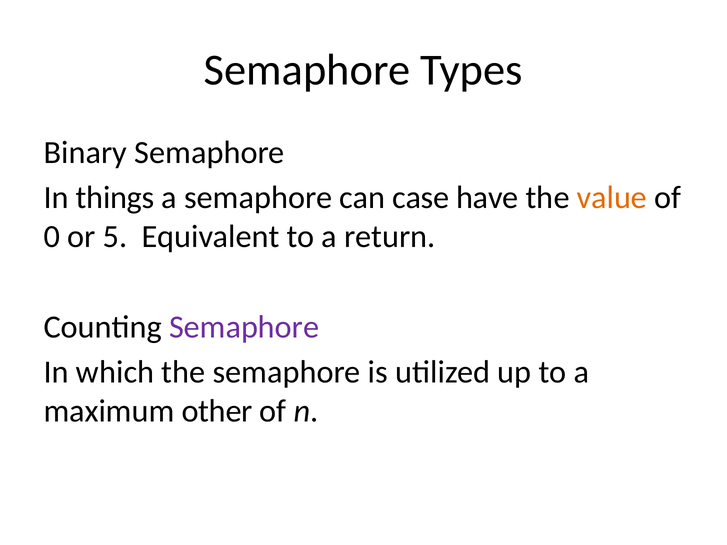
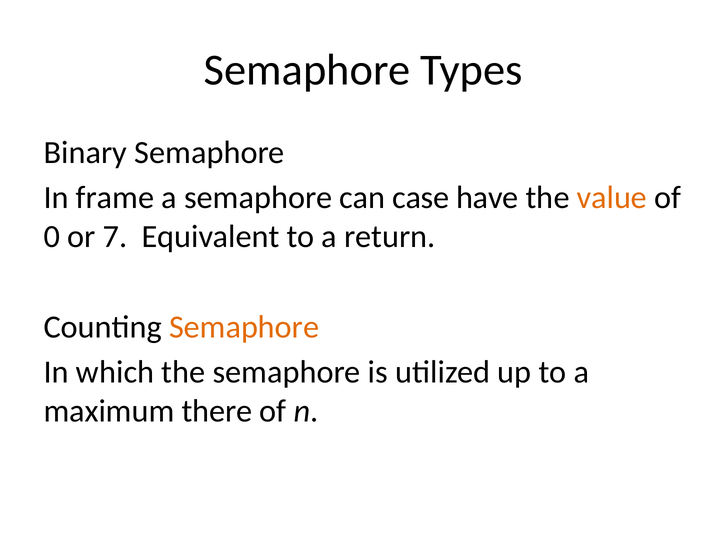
things: things -> frame
5: 5 -> 7
Semaphore at (244, 327) colour: purple -> orange
other: other -> there
